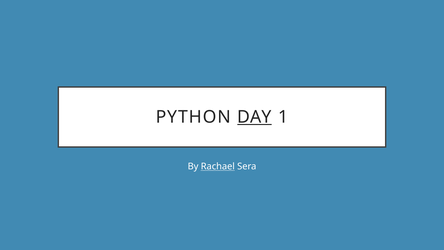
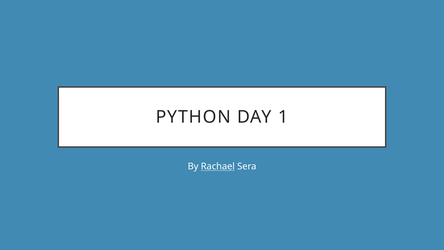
DAY underline: present -> none
